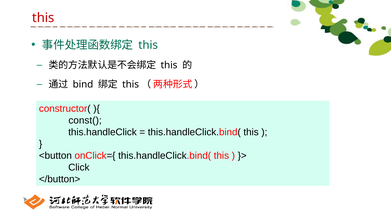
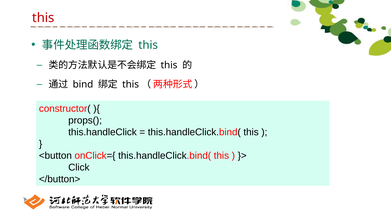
const(: const( -> props(
